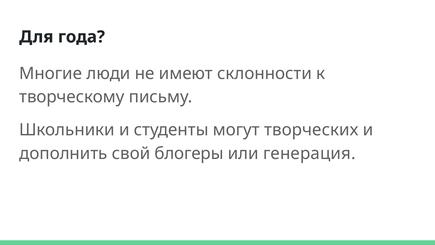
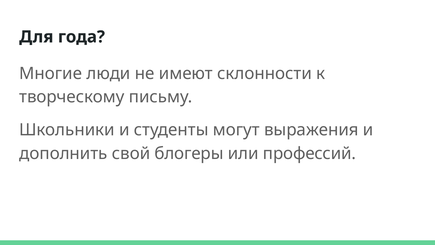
творческих: творческих -> выражения
генерация: генерация -> профессий
